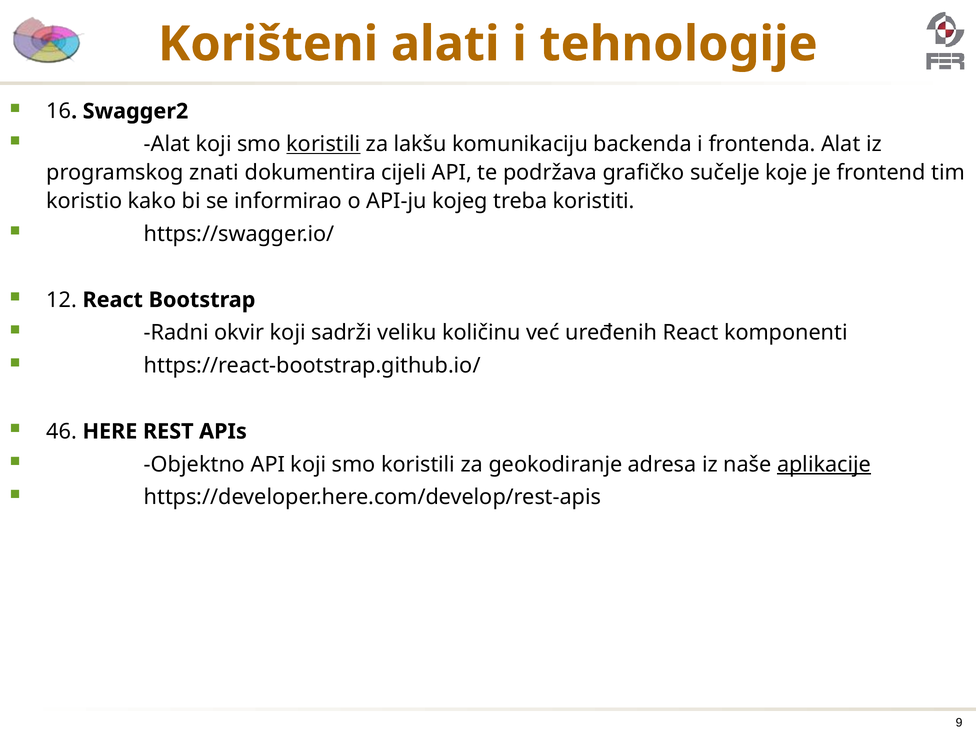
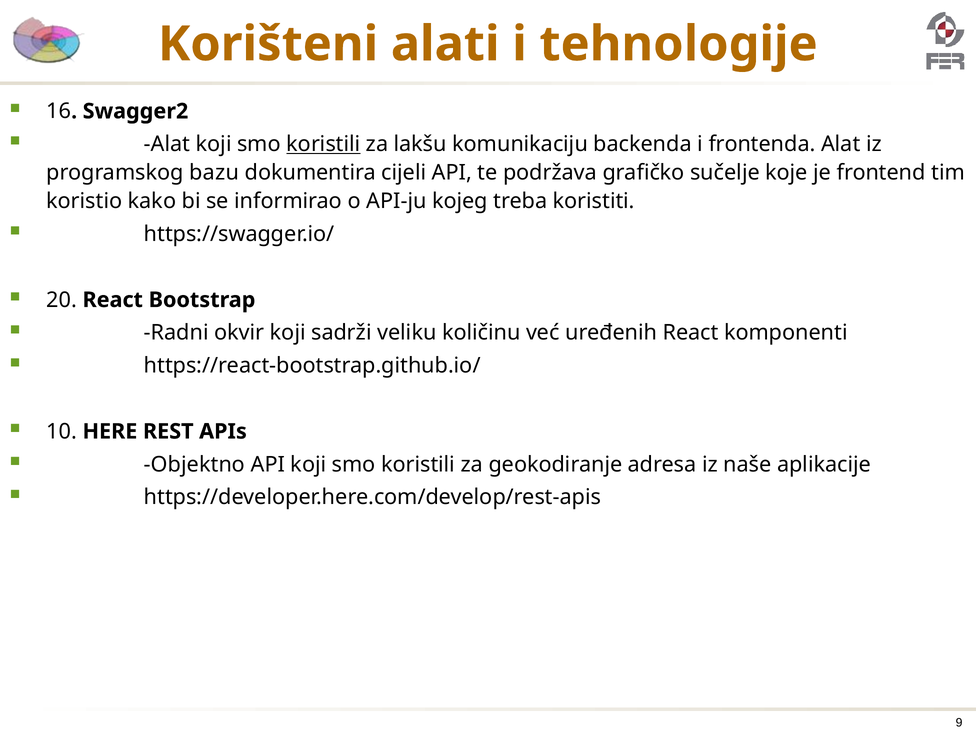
znati: znati -> bazu
12: 12 -> 20
46: 46 -> 10
aplikacije underline: present -> none
